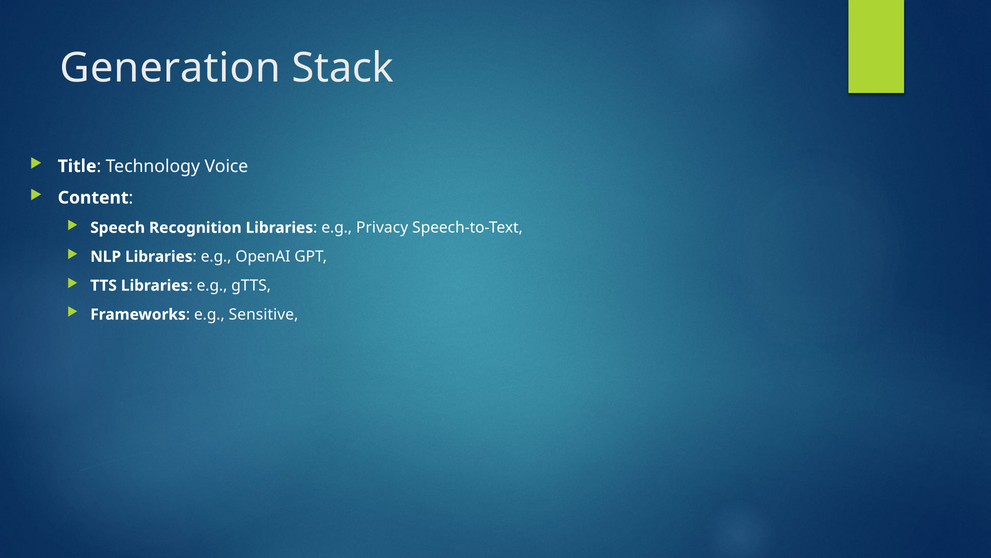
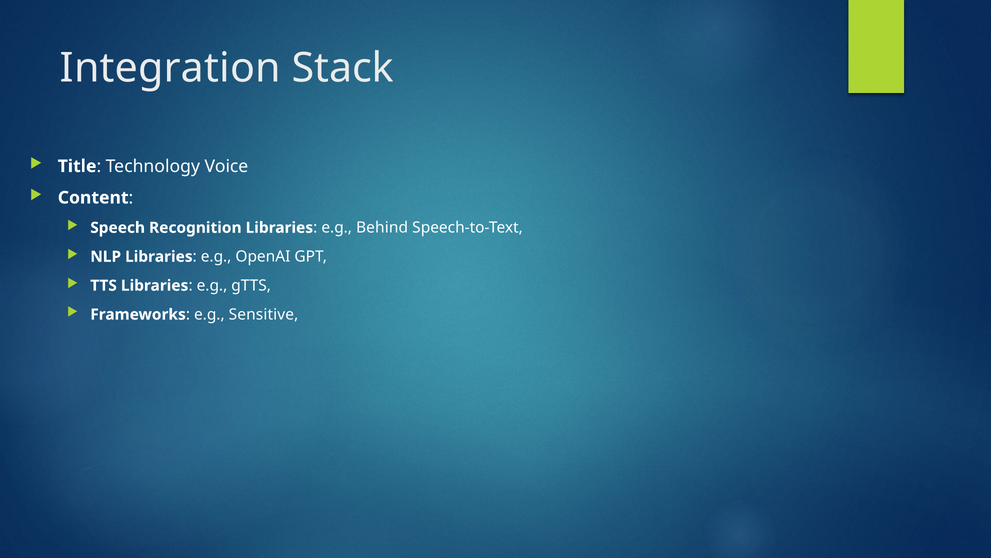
Generation: Generation -> Integration
Privacy: Privacy -> Behind
